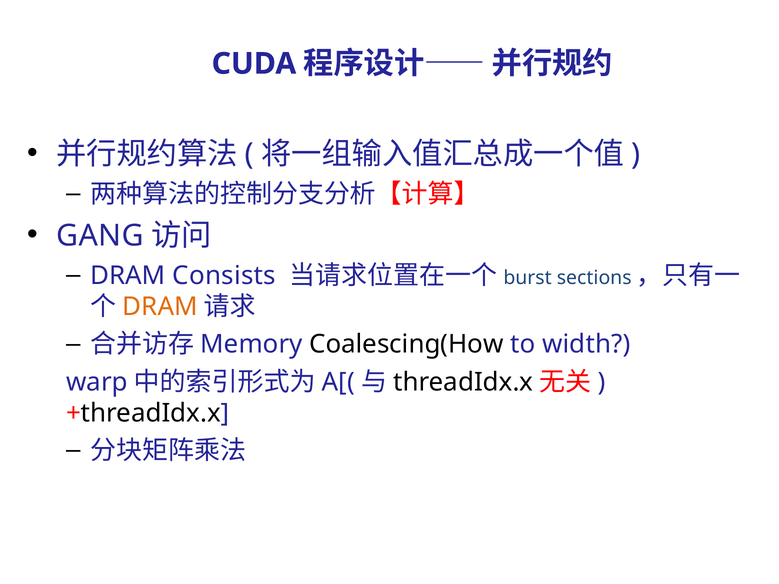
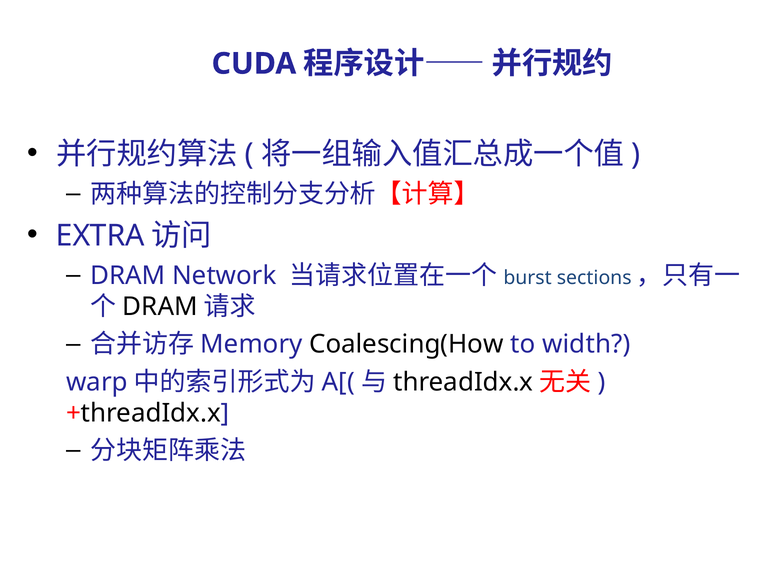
GANG: GANG -> EXTRA
Consists: Consists -> Network
DRAM at (160, 307) colour: orange -> black
